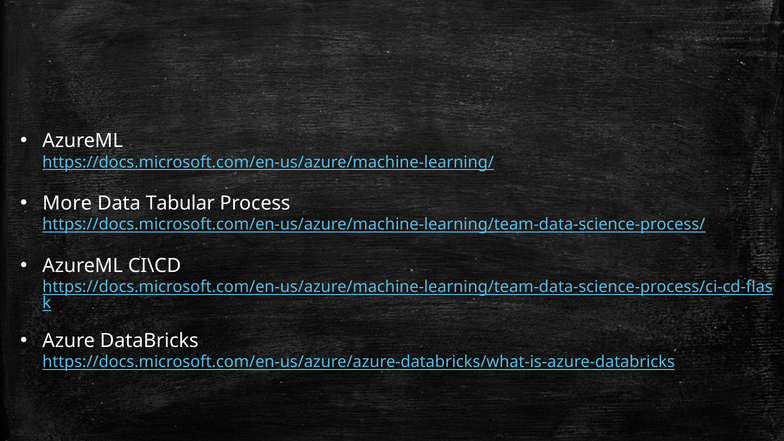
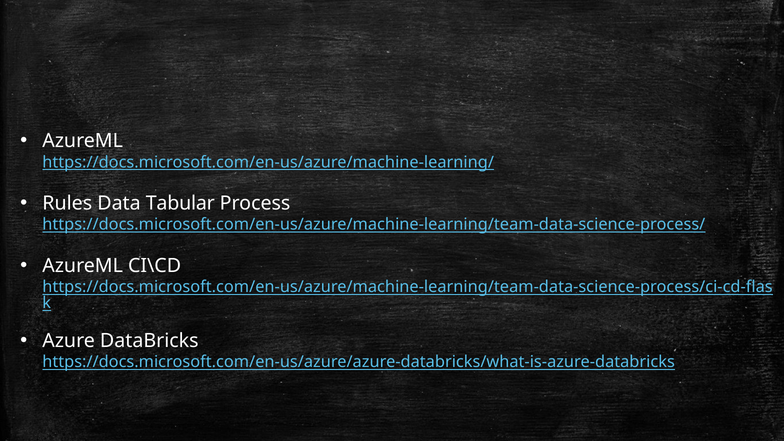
More: More -> Rules
